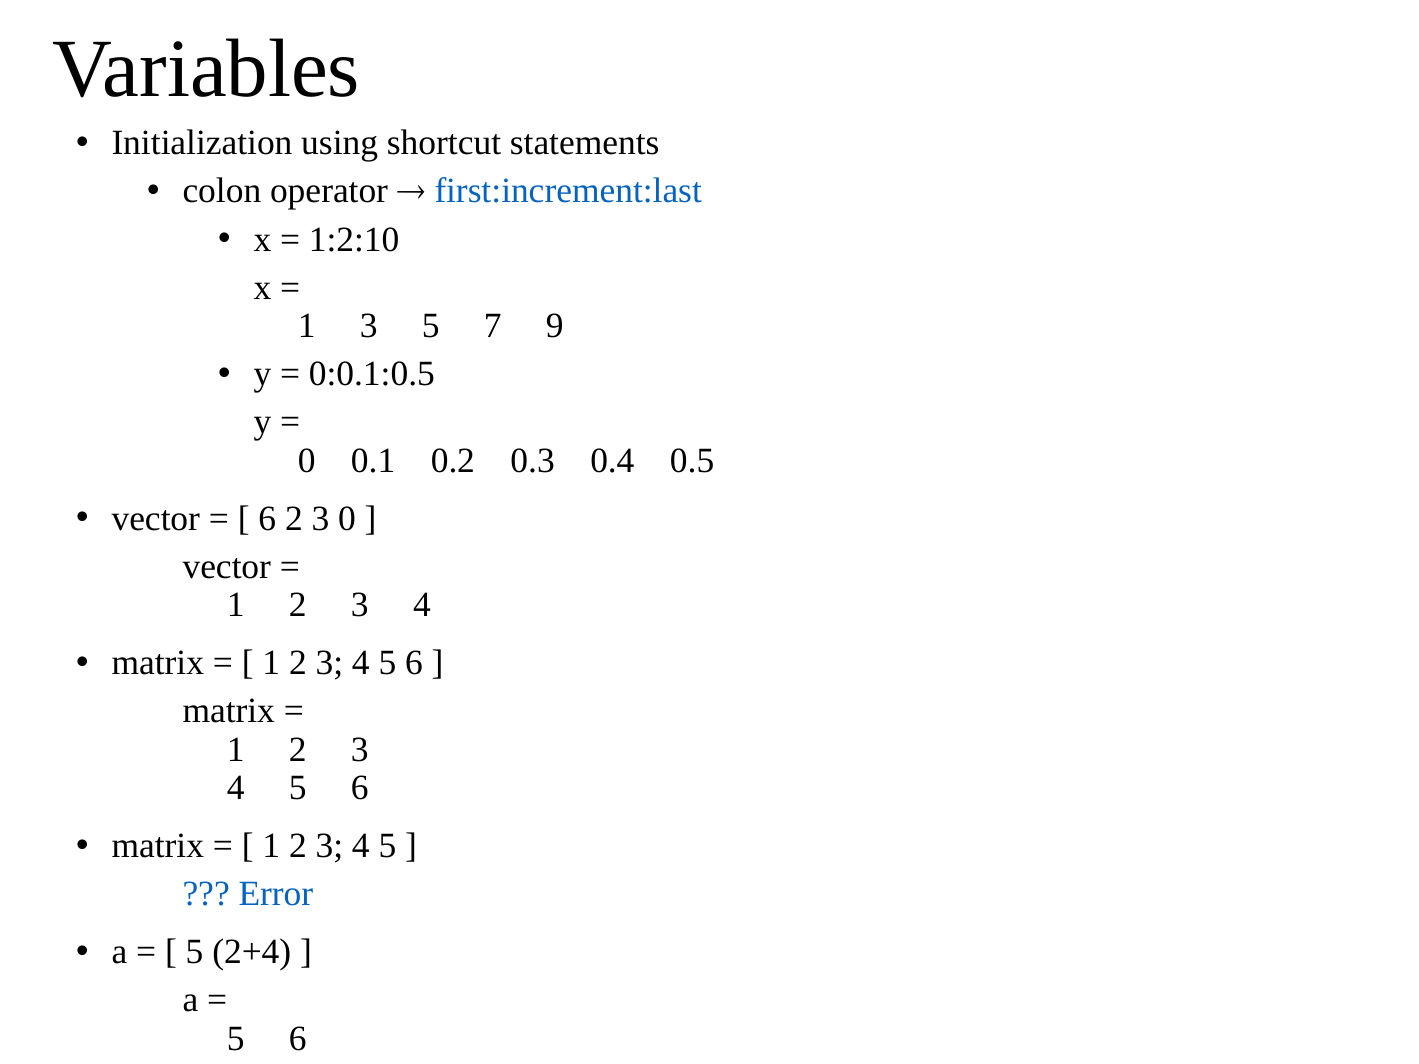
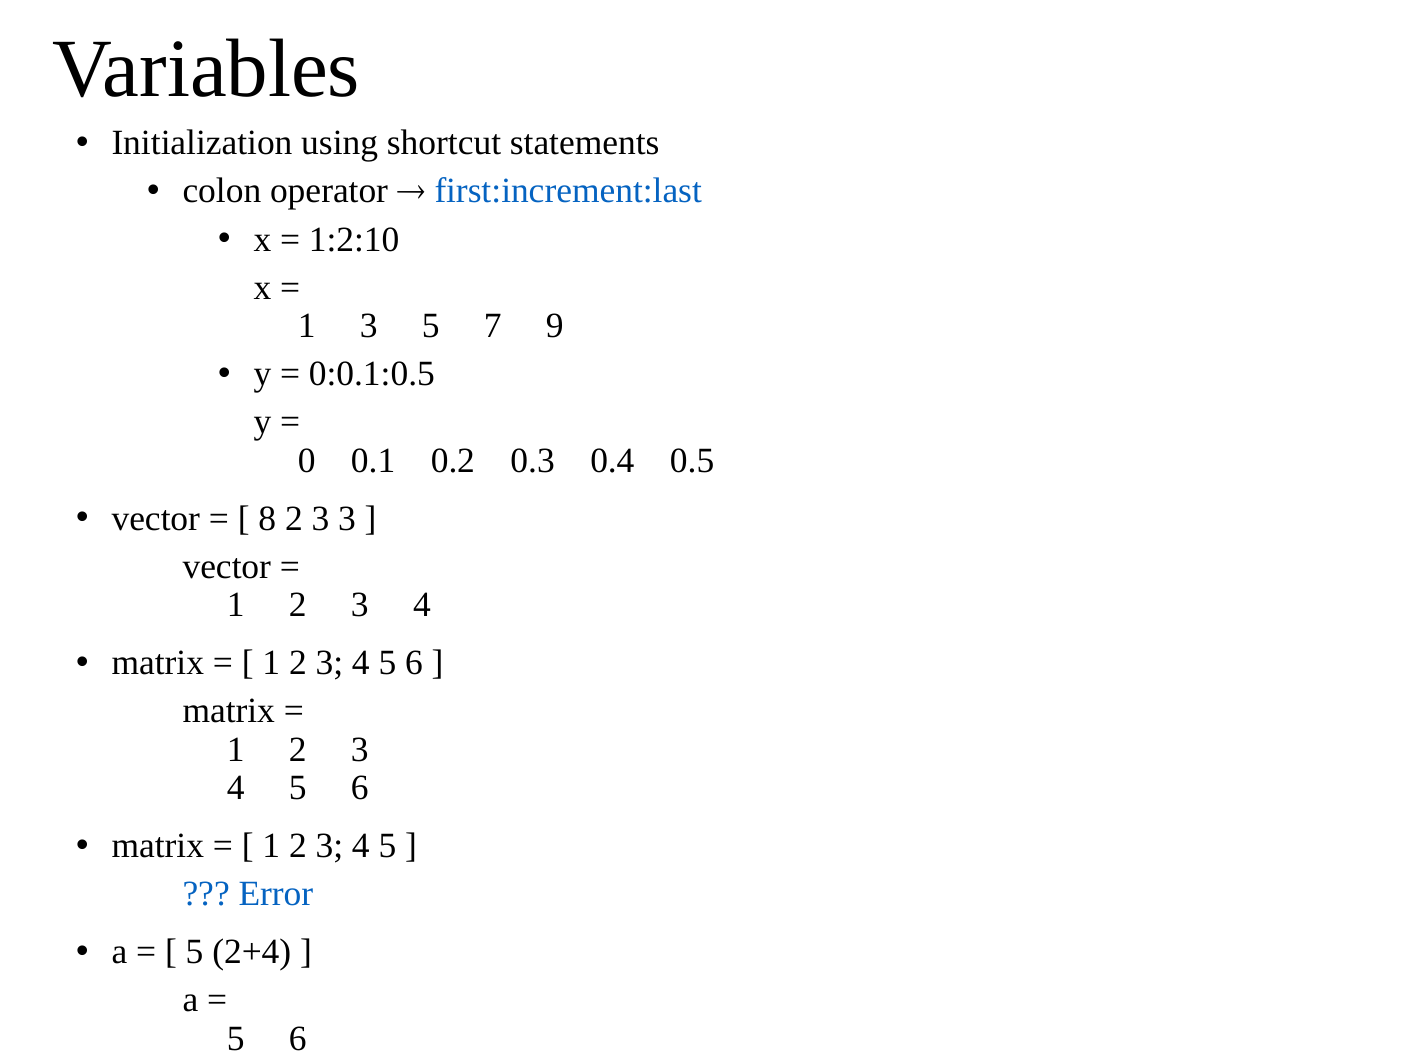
6 at (267, 519): 6 -> 8
3 0: 0 -> 3
